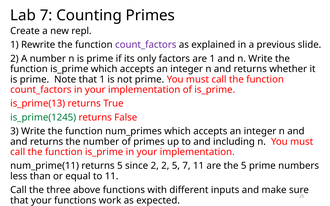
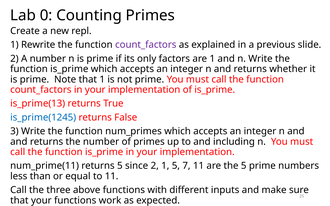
Lab 7: 7 -> 0
is_prime(1245 colour: green -> blue
2 2: 2 -> 1
